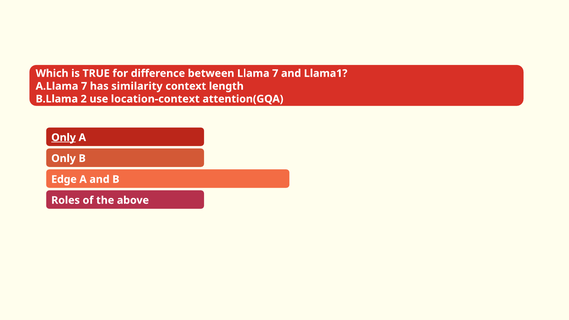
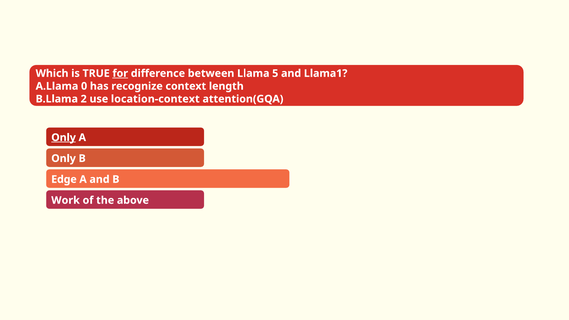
for underline: none -> present
Llama 7: 7 -> 5
A.Llama 7: 7 -> 0
similarity: similarity -> recognize
Roles: Roles -> Work
